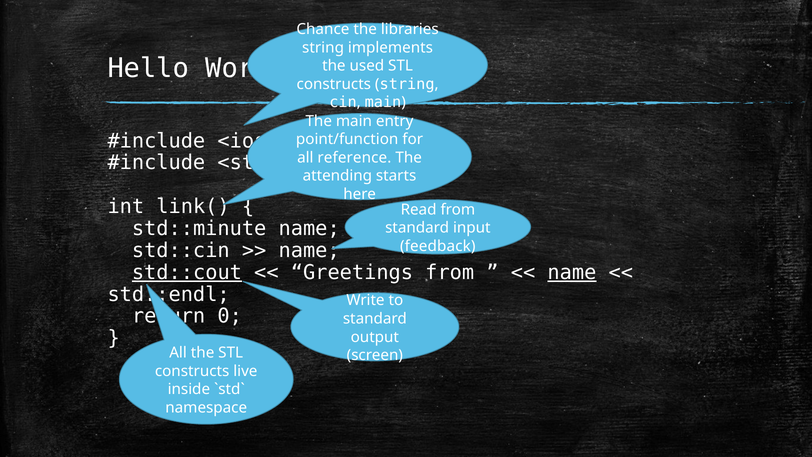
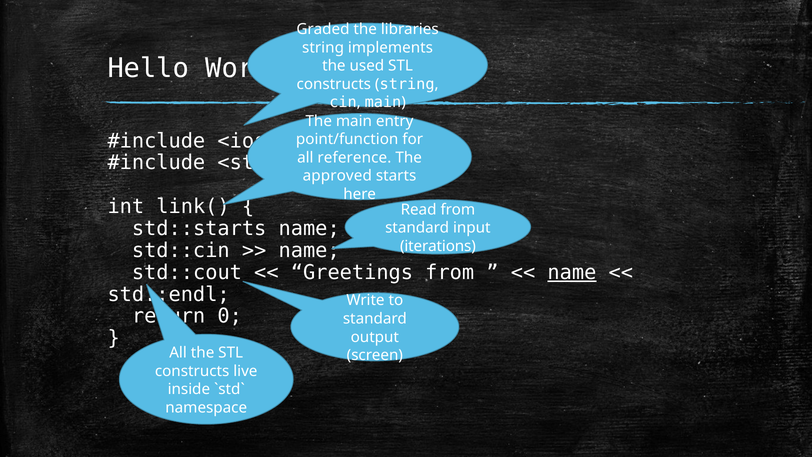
Chance: Chance -> Graded
attending: attending -> approved
std::minute: std::minute -> std::starts
feedback: feedback -> iterations
std::cout underline: present -> none
